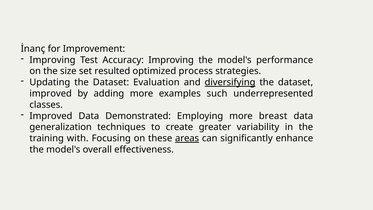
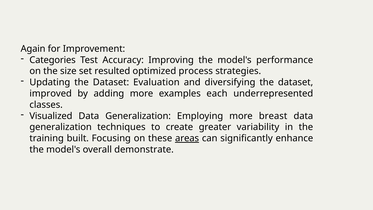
İnanç: İnanç -> Again
Improving at (52, 60): Improving -> Categories
diversifying underline: present -> none
such: such -> each
Improved at (51, 116): Improved -> Visualized
Demonstrated at (138, 116): Demonstrated -> Generalization
with: with -> built
effectiveness: effectiveness -> demonstrate
